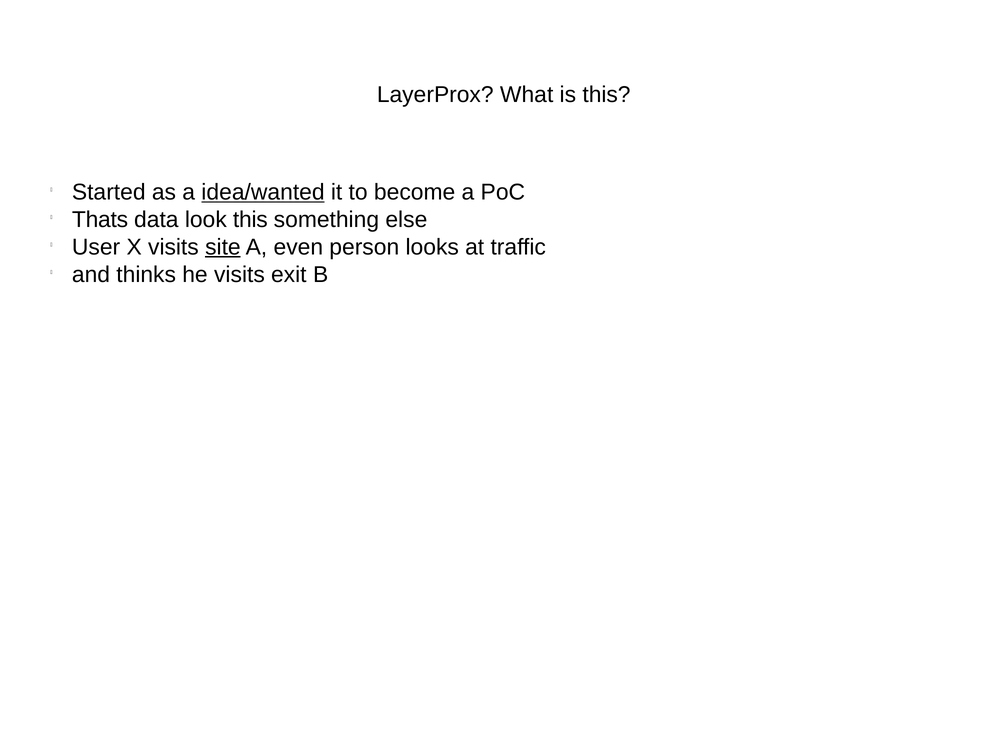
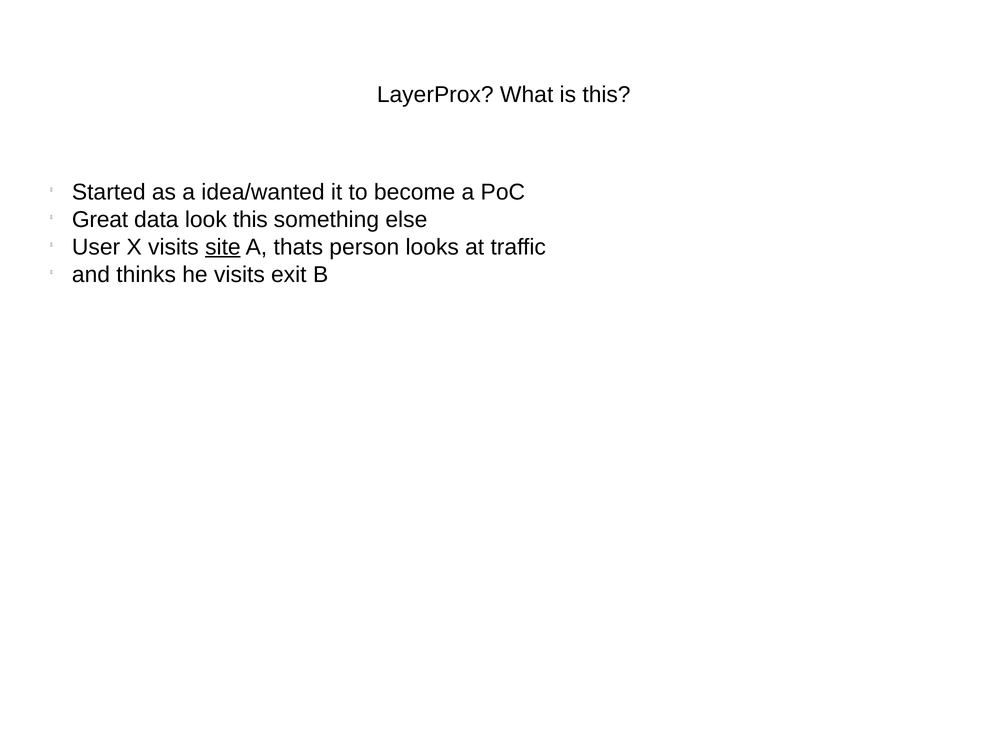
idea/wanted underline: present -> none
Thats: Thats -> Great
even: even -> thats
